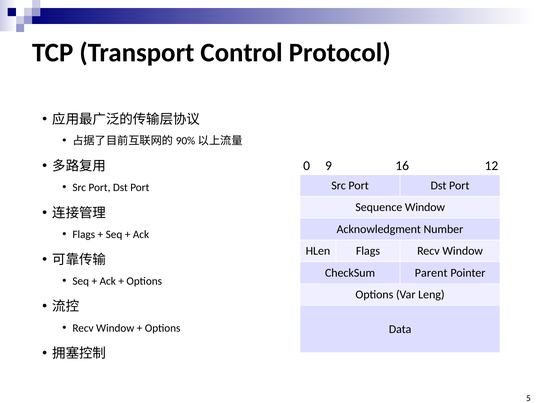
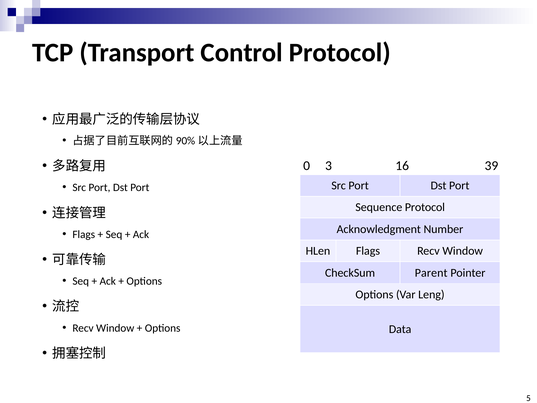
9: 9 -> 3
12: 12 -> 39
Sequence Window: Window -> Protocol
